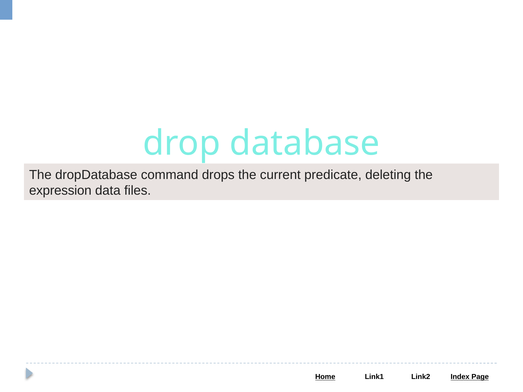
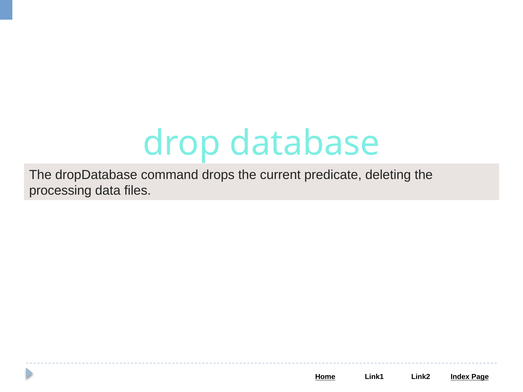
expression: expression -> processing
